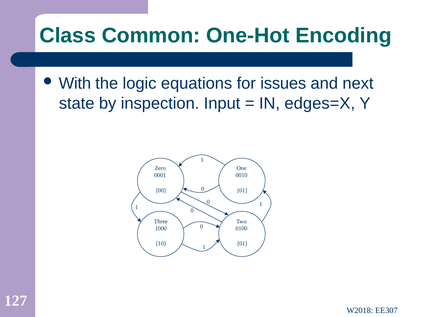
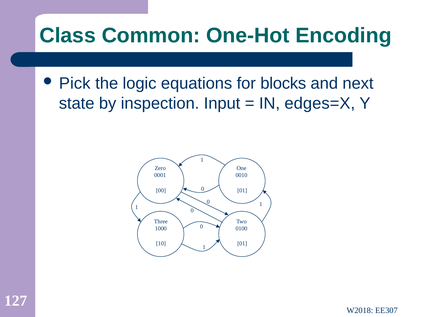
With: With -> Pick
issues: issues -> blocks
